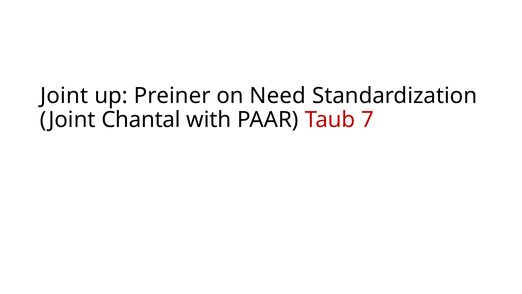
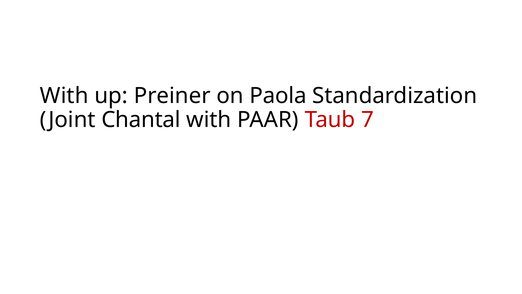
Joint at (64, 96): Joint -> With
Need: Need -> Paola
